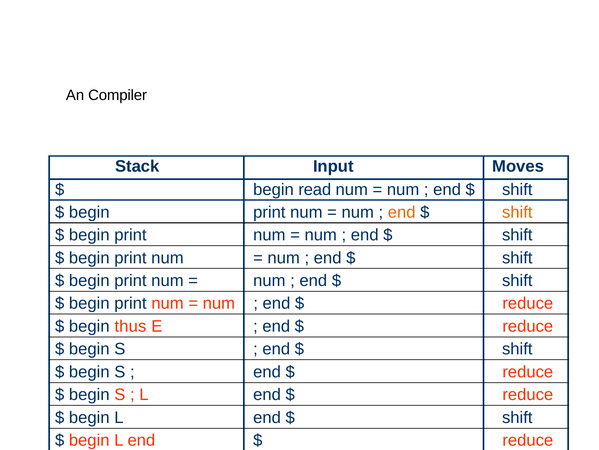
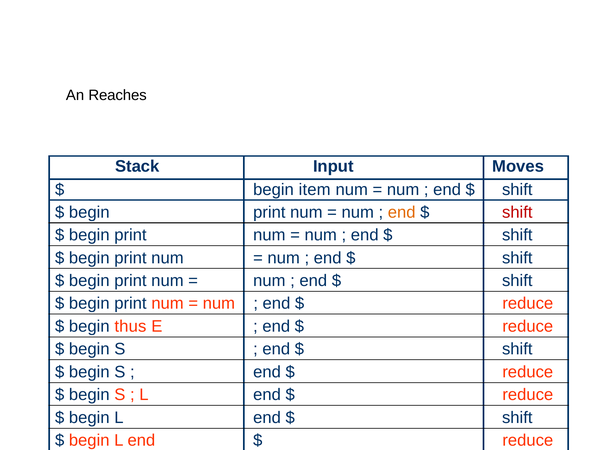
Compiler: Compiler -> Reaches
read: read -> item
shift at (517, 212) colour: orange -> red
